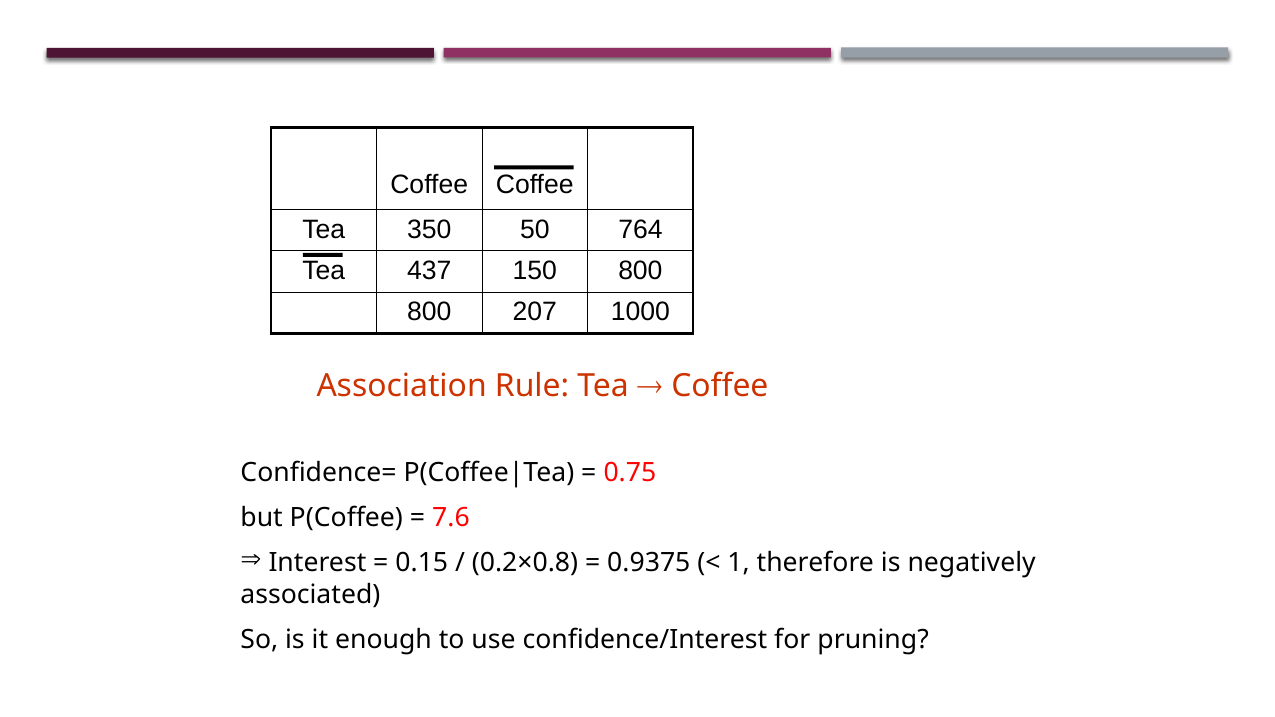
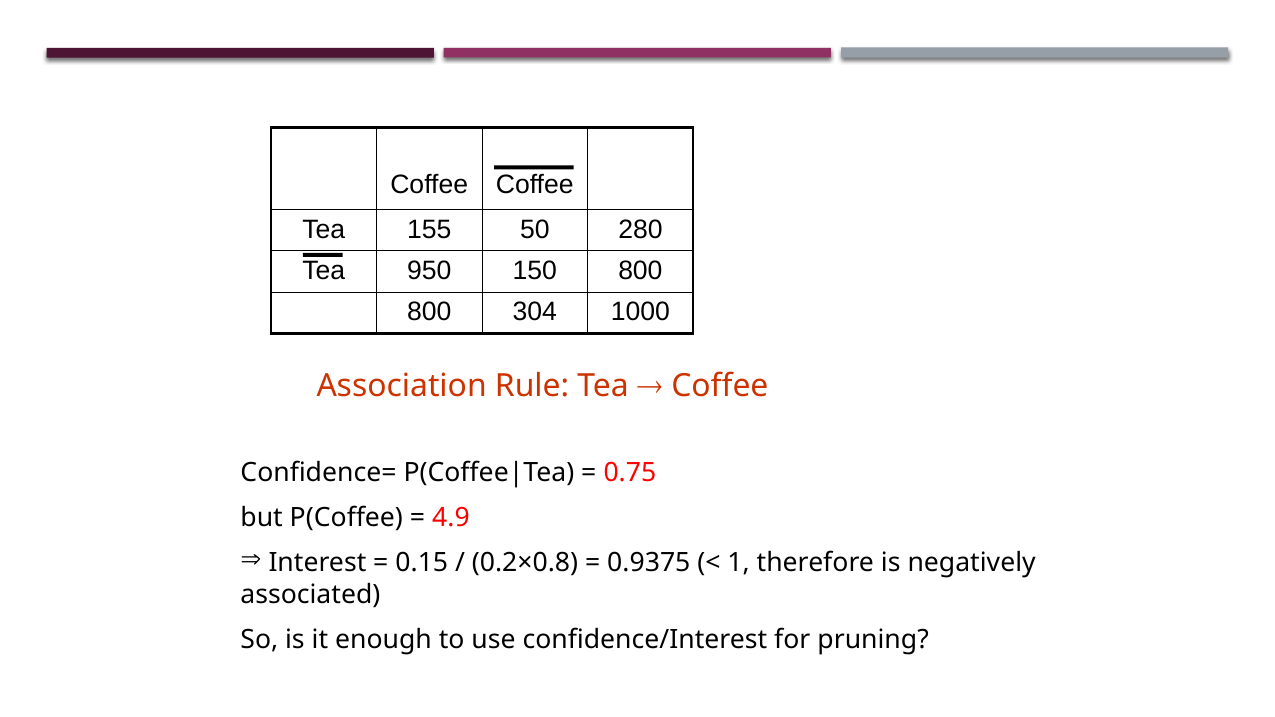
350: 350 -> 155
764: 764 -> 280
437: 437 -> 950
207: 207 -> 304
7.6: 7.6 -> 4.9
